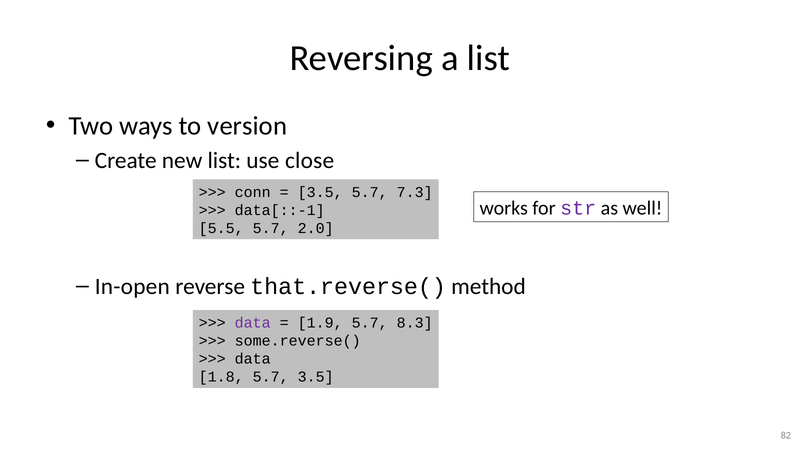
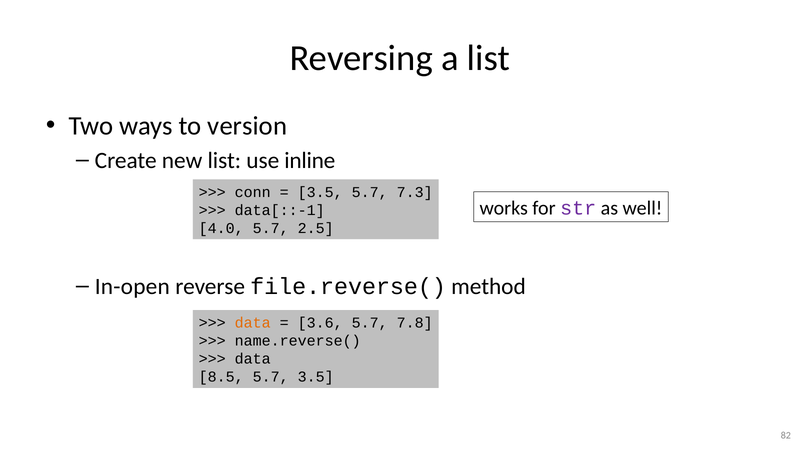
close: close -> inline
5.5: 5.5 -> 4.0
2.0: 2.0 -> 2.5
that.reverse(: that.reverse( -> file.reverse(
data at (253, 323) colour: purple -> orange
1.9: 1.9 -> 3.6
8.3: 8.3 -> 7.8
some.reverse(: some.reverse( -> name.reverse(
1.8: 1.8 -> 8.5
